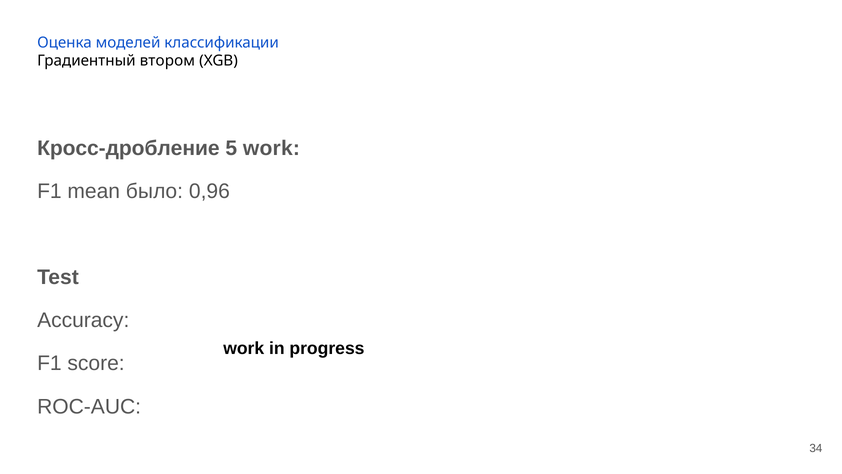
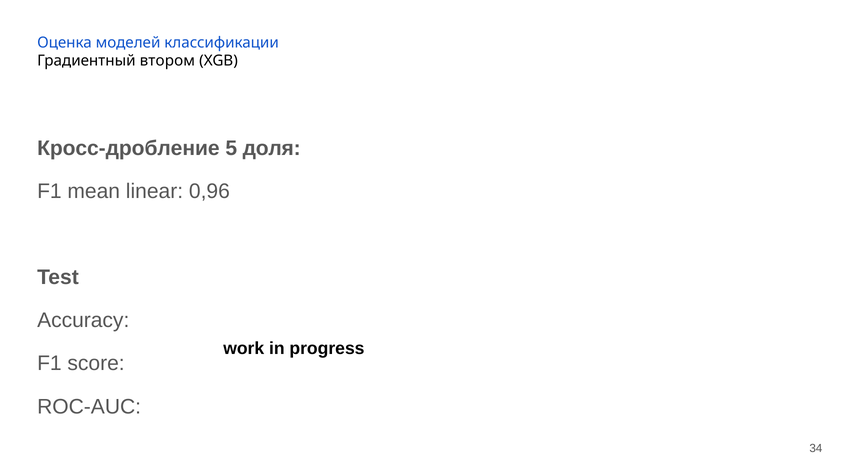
5 work: work -> доля
было: было -> linear
